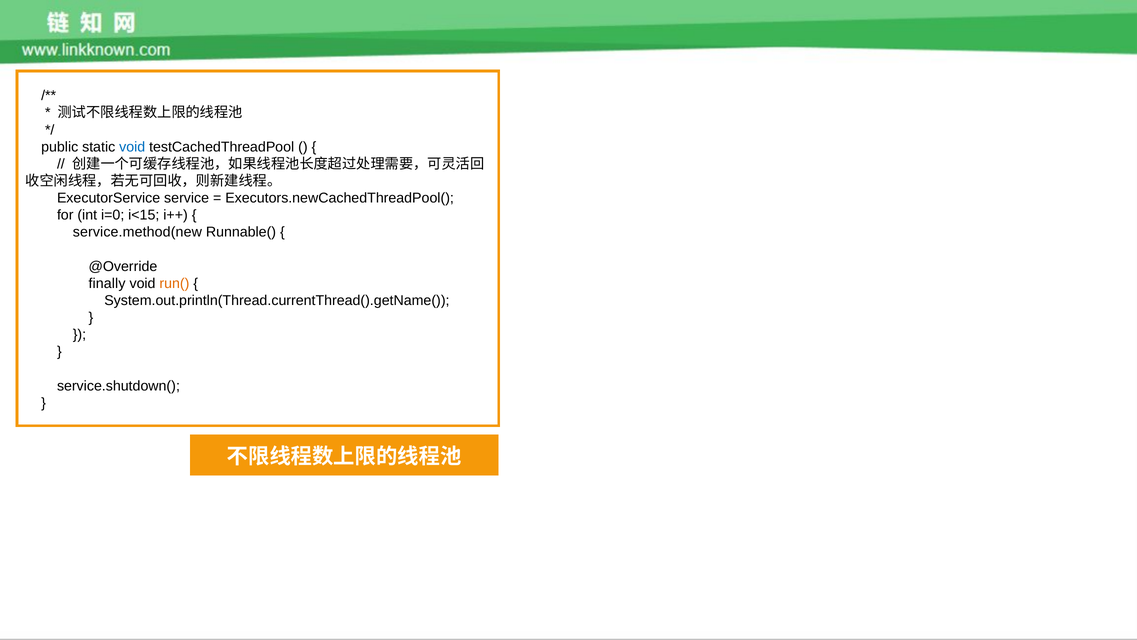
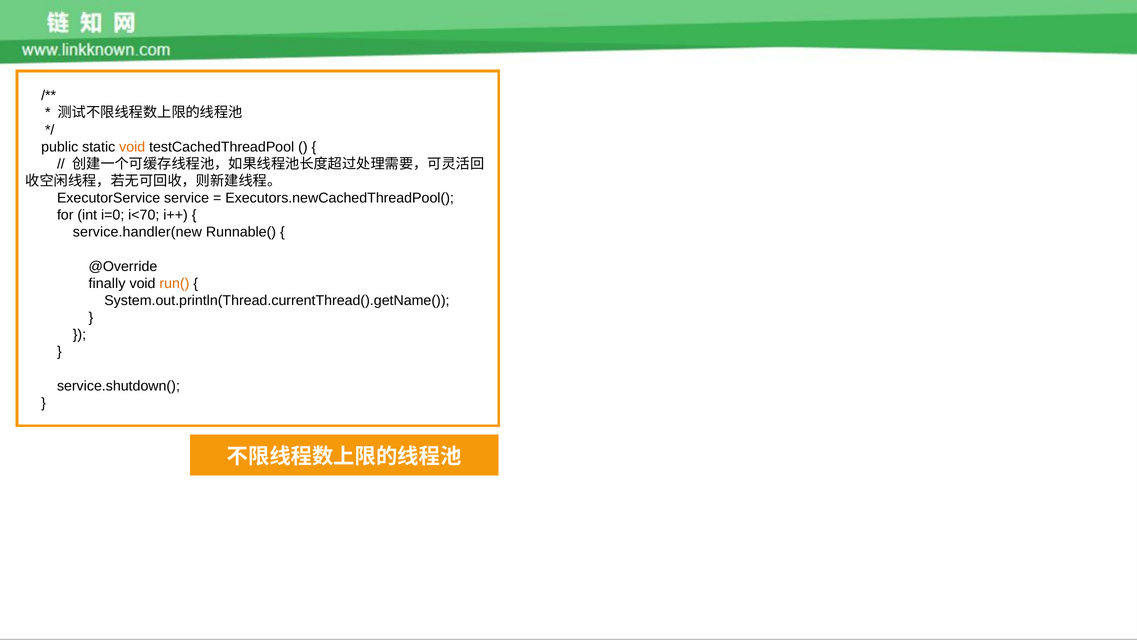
void at (132, 147) colour: blue -> orange
i<15: i<15 -> i<70
service.method(new: service.method(new -> service.handler(new
